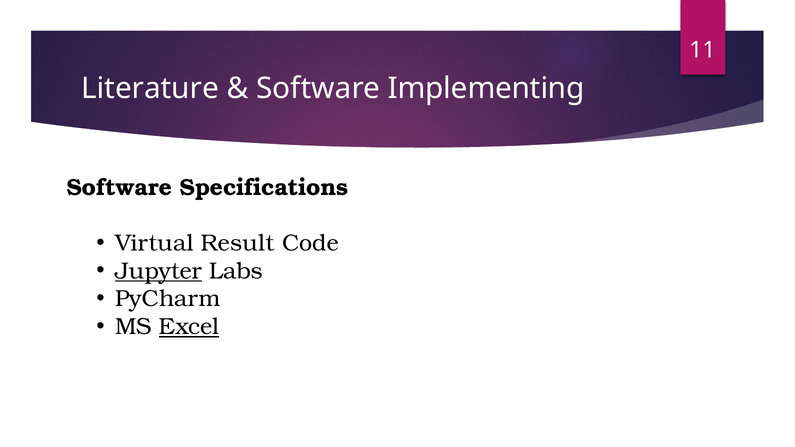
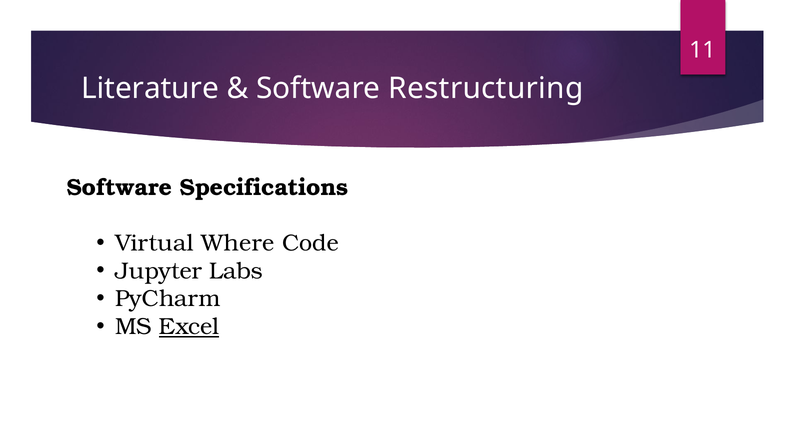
Implementing: Implementing -> Restructuring
Result: Result -> Where
Jupyter underline: present -> none
